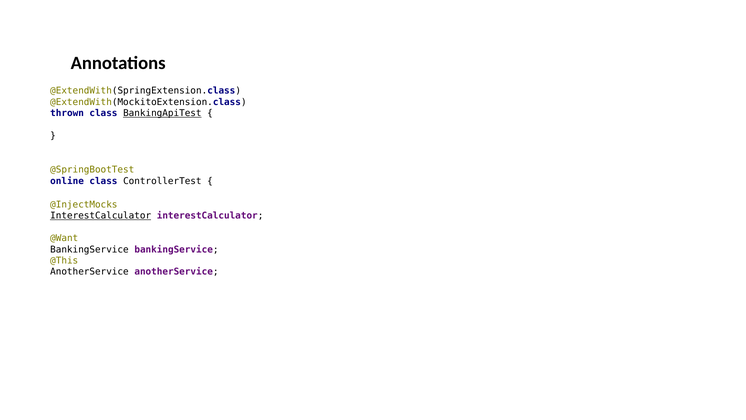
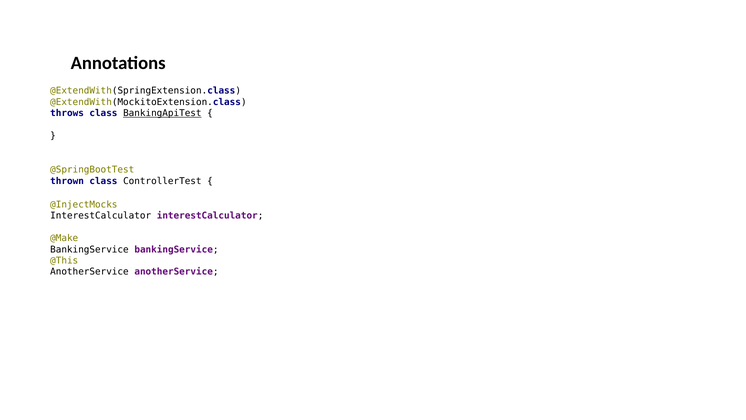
thrown: thrown -> throws
online: online -> thrown
InterestCalculator at (101, 216) underline: present -> none
@Want: @Want -> @Make
